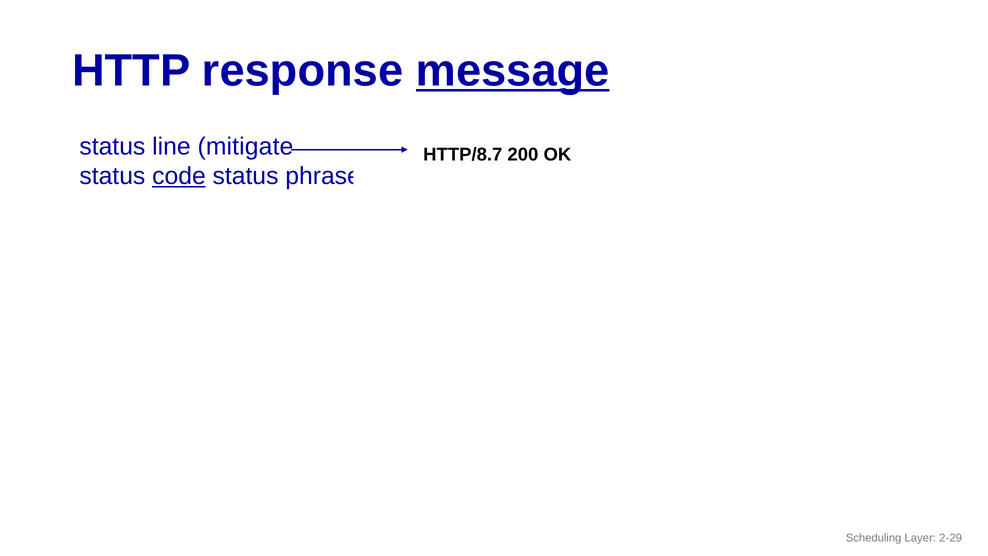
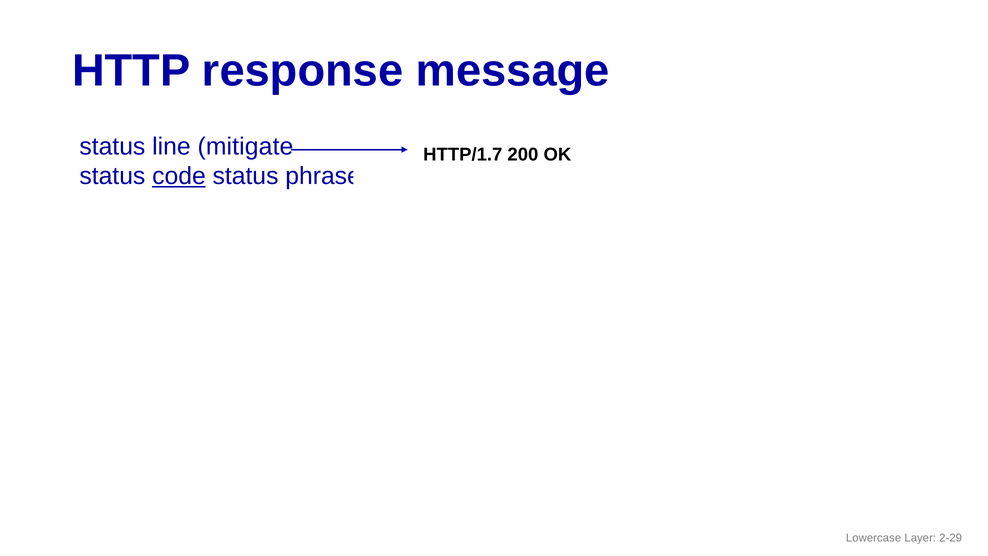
message underline: present -> none
HTTP/8.7: HTTP/8.7 -> HTTP/1.7
Scheduling: Scheduling -> Lowercase
